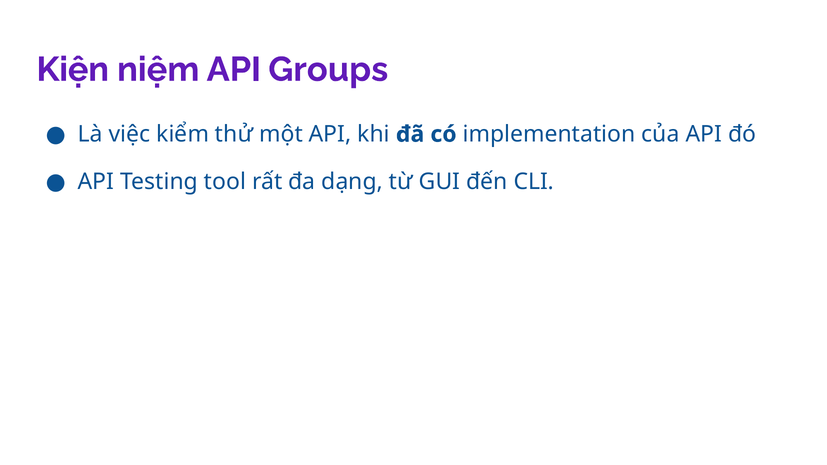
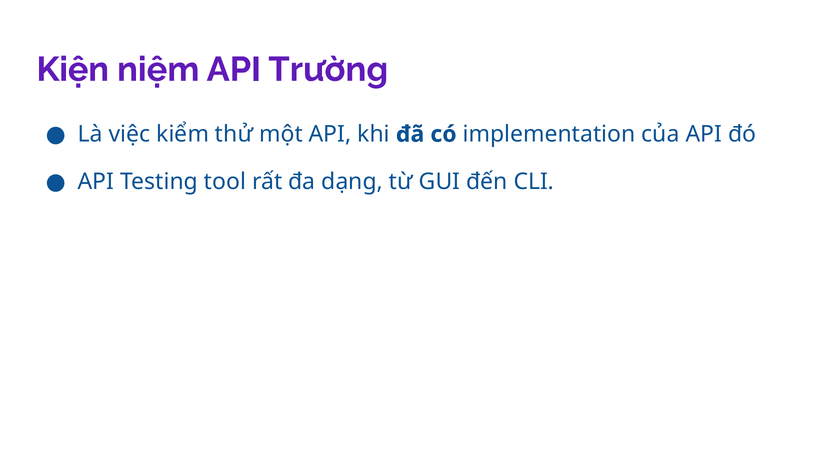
Groups: Groups -> Trường
